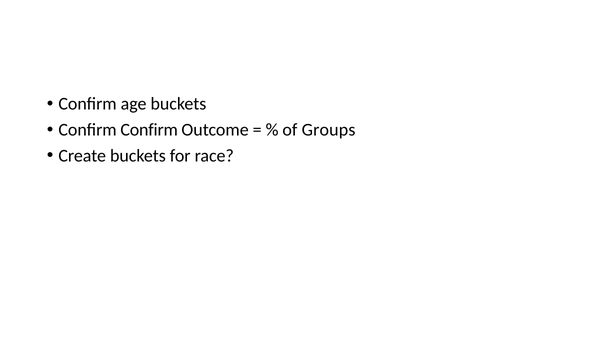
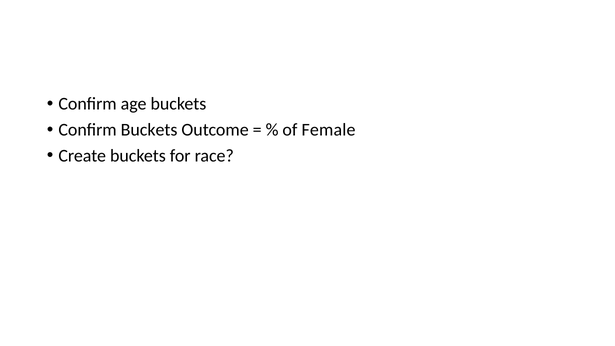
Confirm Confirm: Confirm -> Buckets
Groups: Groups -> Female
